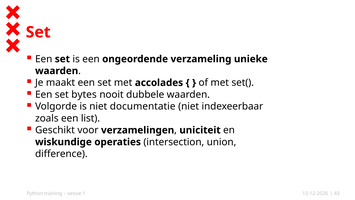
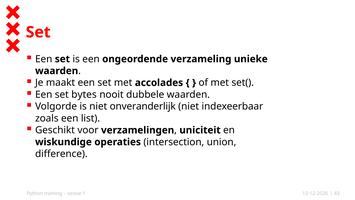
documentatie: documentatie -> onveranderlijk
